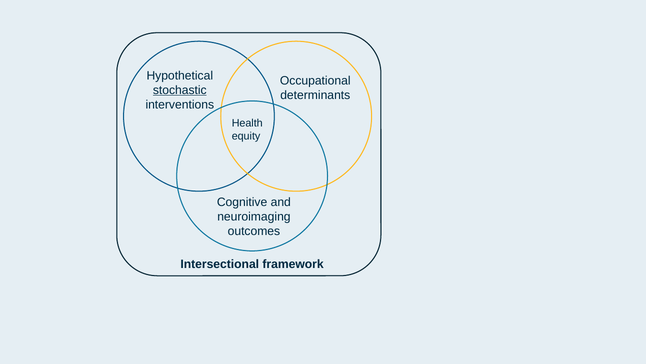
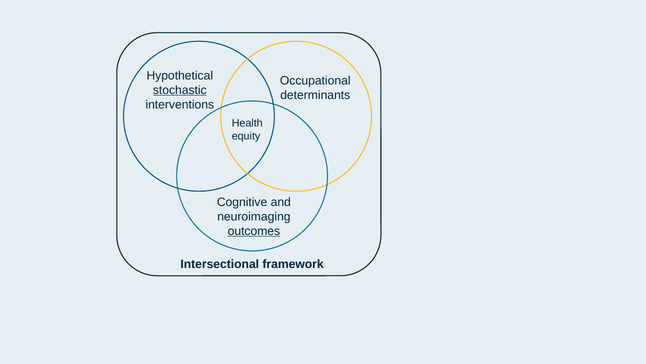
outcomes underline: none -> present
